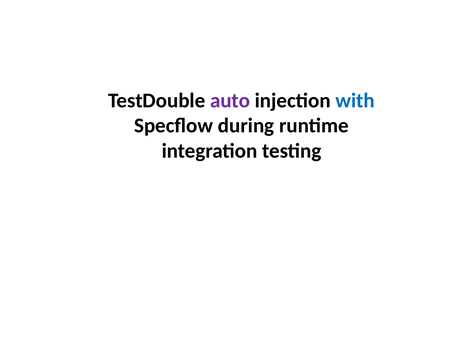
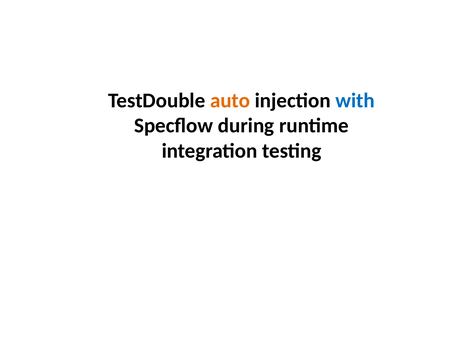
auto colour: purple -> orange
